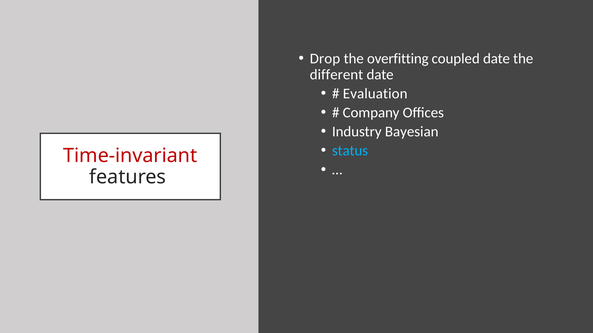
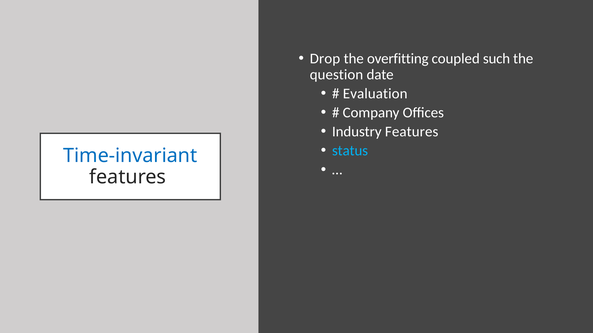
coupled date: date -> such
different: different -> question
Industry Bayesian: Bayesian -> Features
Time-invariant colour: red -> blue
